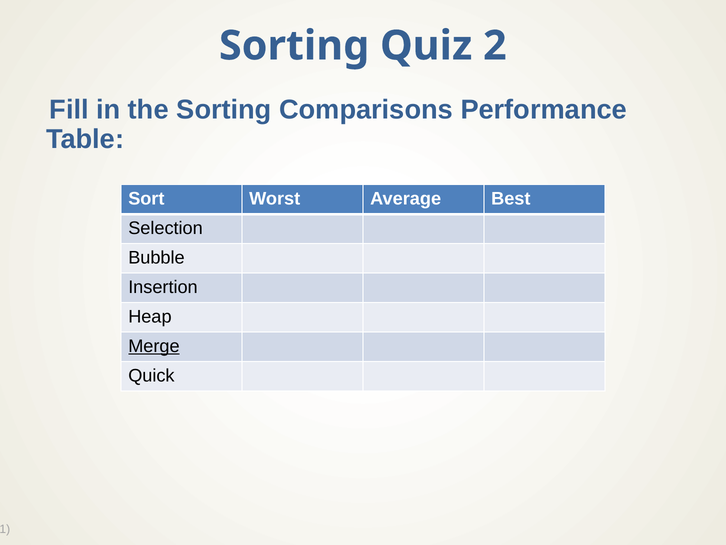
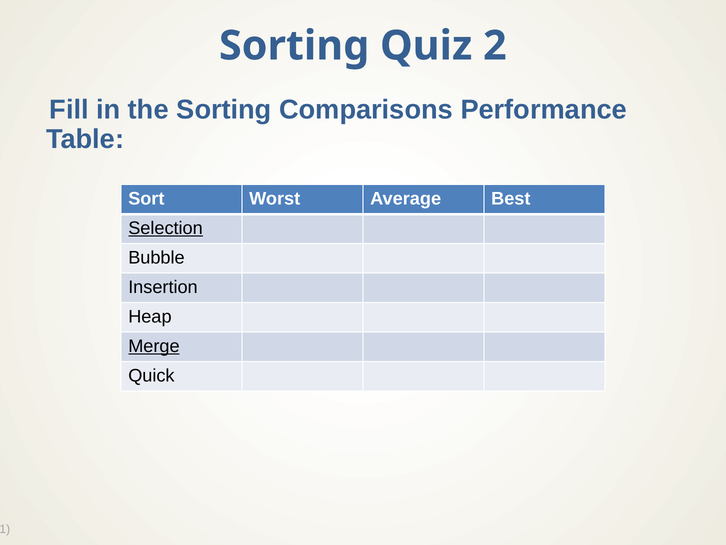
Selection underline: none -> present
